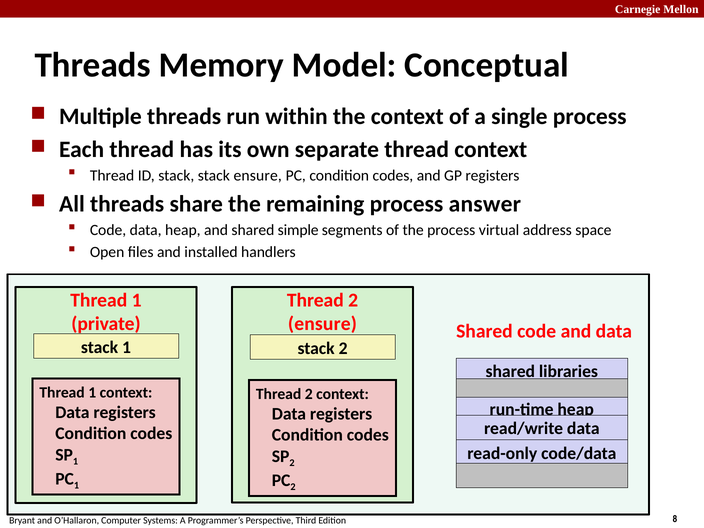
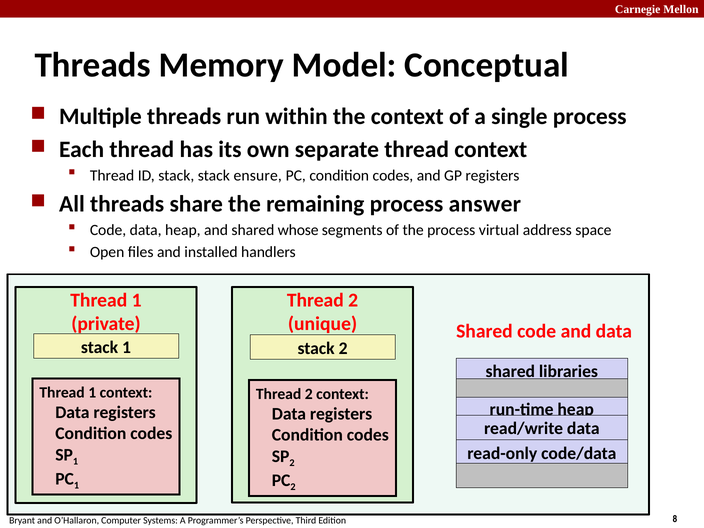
simple: simple -> whose
ensure at (322, 324): ensure -> unique
